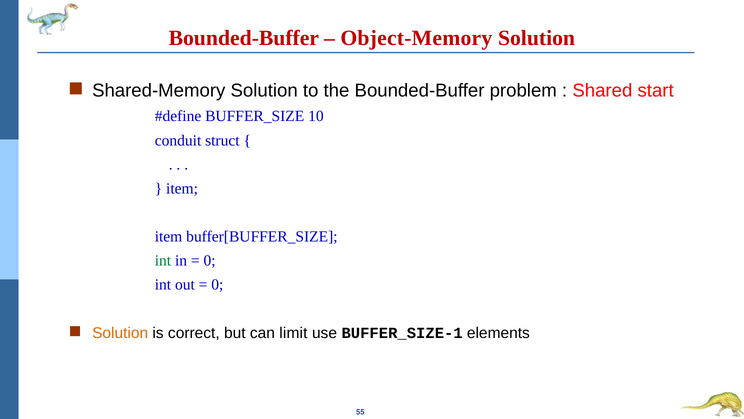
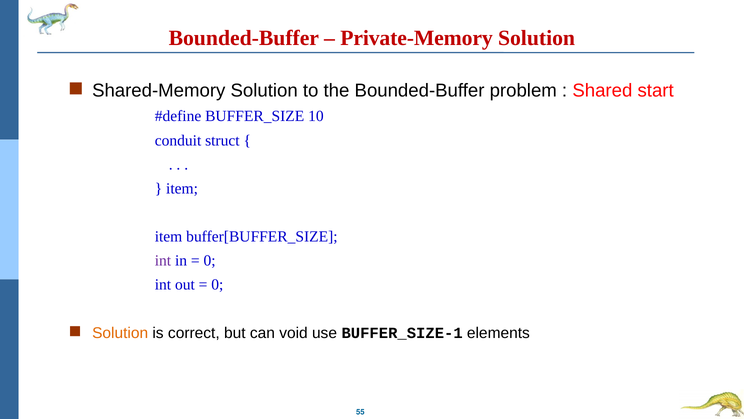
Object-Memory: Object-Memory -> Private-Memory
int at (163, 260) colour: green -> purple
limit: limit -> void
